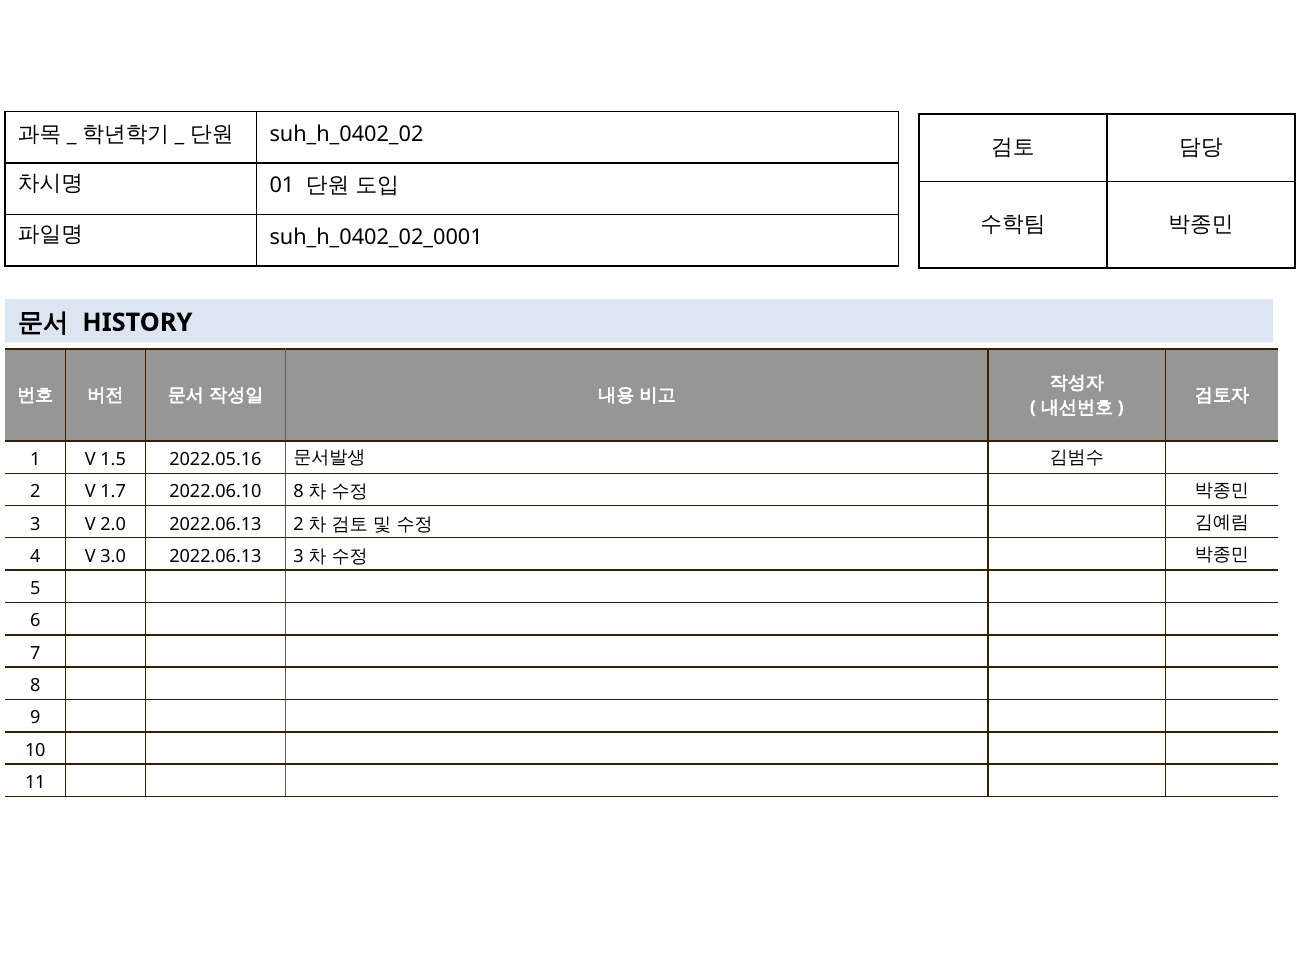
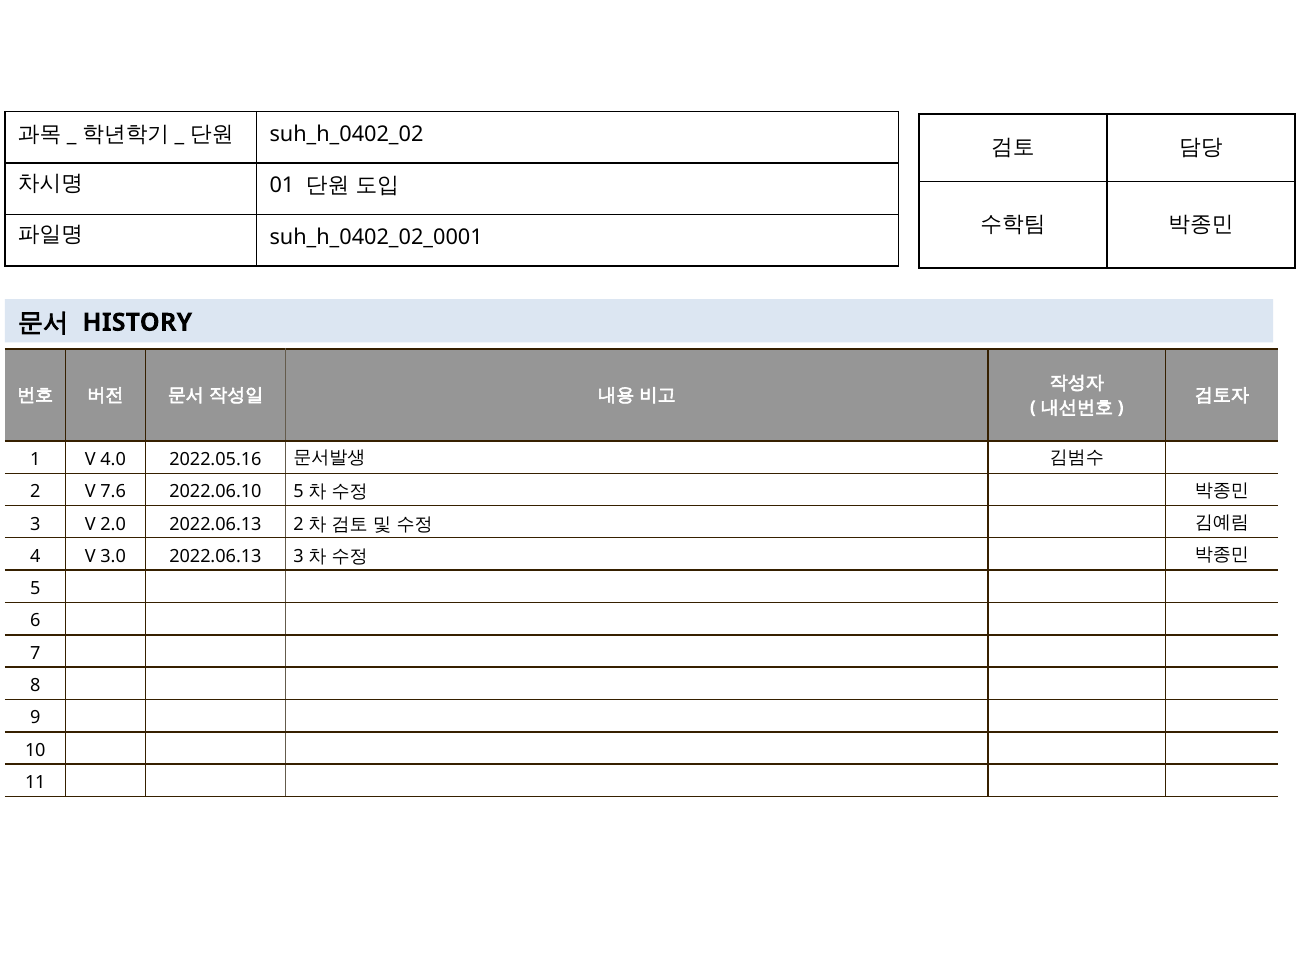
1.5: 1.5 -> 4.0
1.7: 1.7 -> 7.6
2022.06.10 8: 8 -> 5
